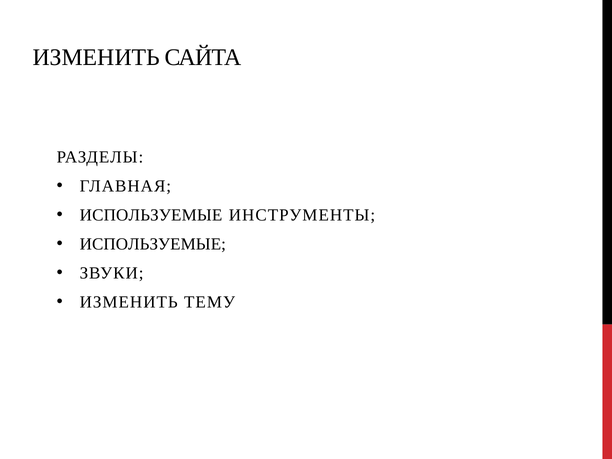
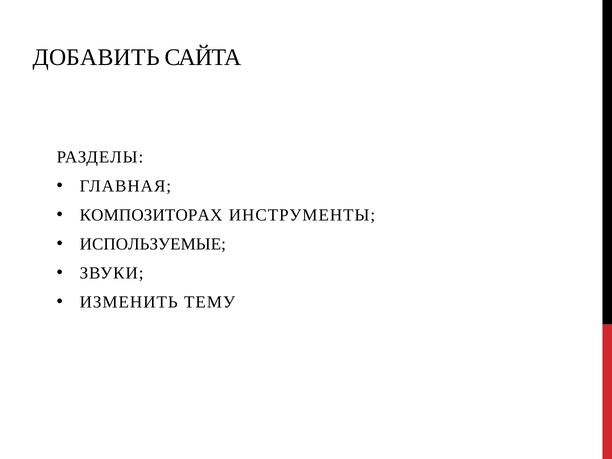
ИЗМЕНИТЬ at (96, 58): ИЗМЕНИТЬ -> ДОБАВИТЬ
ИСПОЛЬЗУЕМЫЕ at (151, 215): ИСПОЛЬЗУЕМЫЕ -> КОМПОЗИТОРАХ
